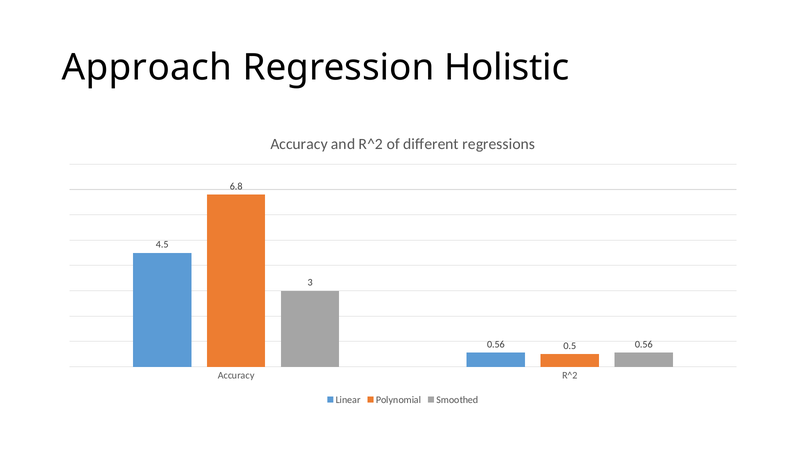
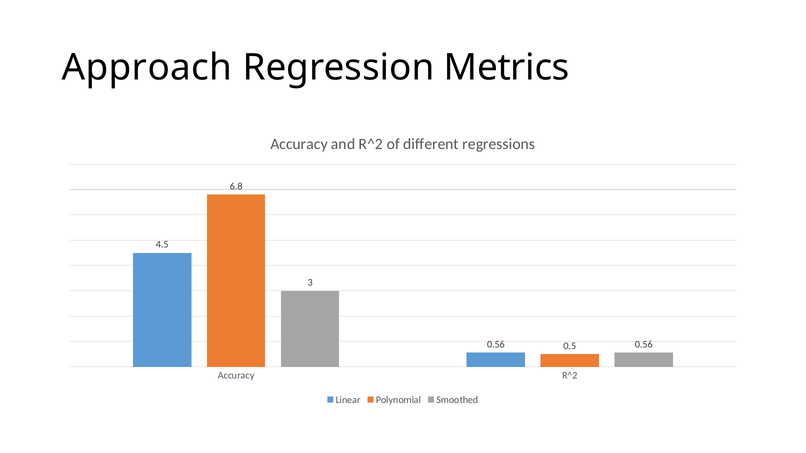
Holistic: Holistic -> Metrics
